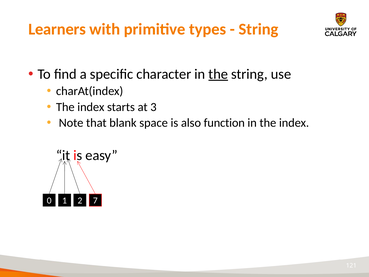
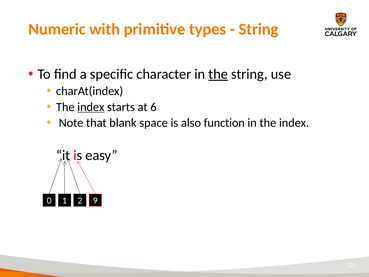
Learners: Learners -> Numeric
index at (91, 107) underline: none -> present
3: 3 -> 6
7: 7 -> 9
